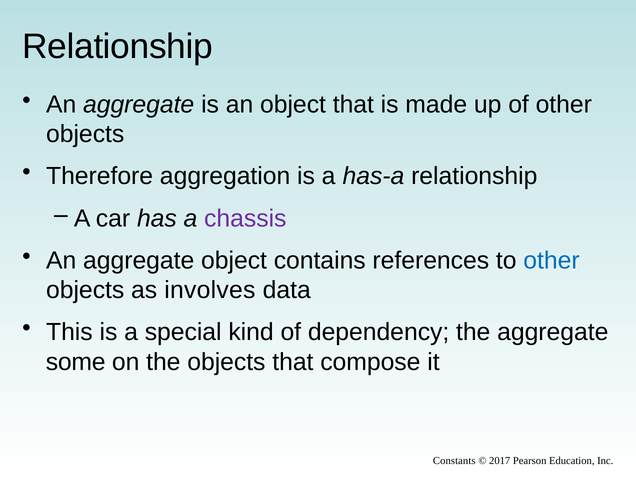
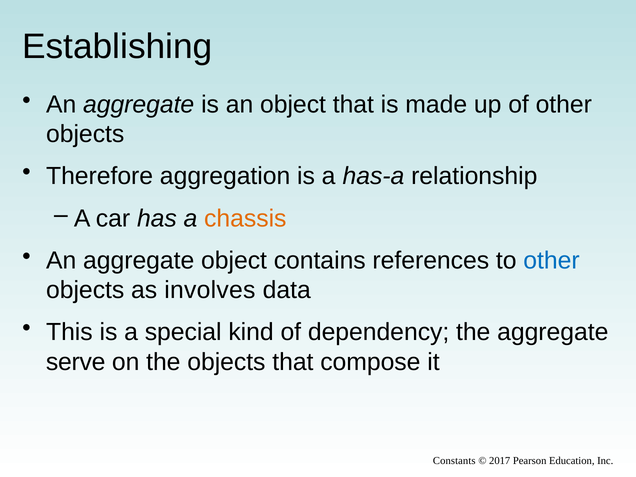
Relationship at (118, 46): Relationship -> Establishing
chassis colour: purple -> orange
some: some -> serve
